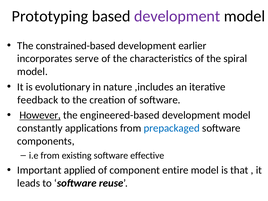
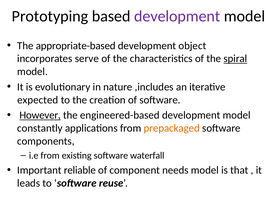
constrained-based: constrained-based -> appropriate-based
earlier: earlier -> object
spiral underline: none -> present
feedback: feedback -> expected
prepackaged colour: blue -> orange
effective: effective -> waterfall
applied: applied -> reliable
entire: entire -> needs
